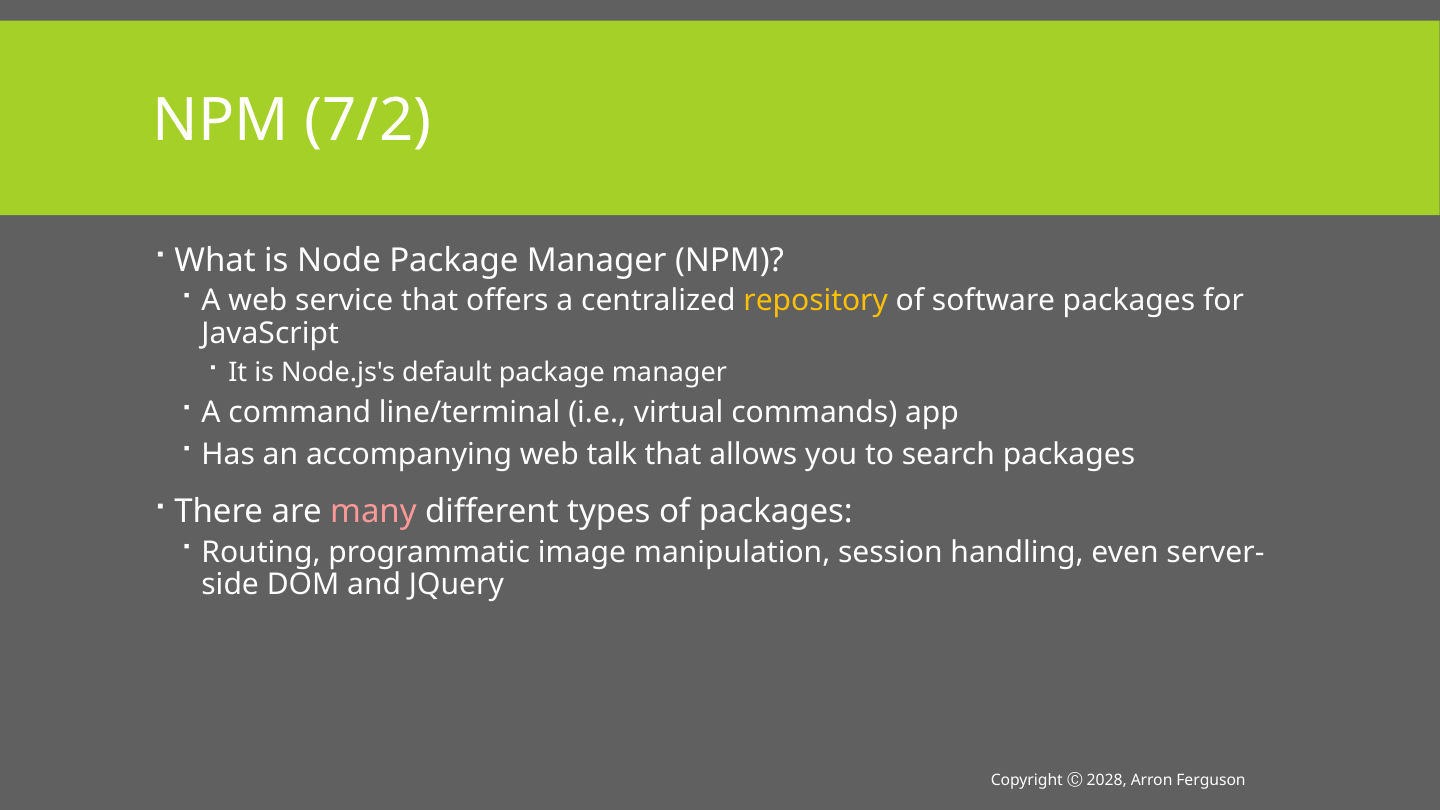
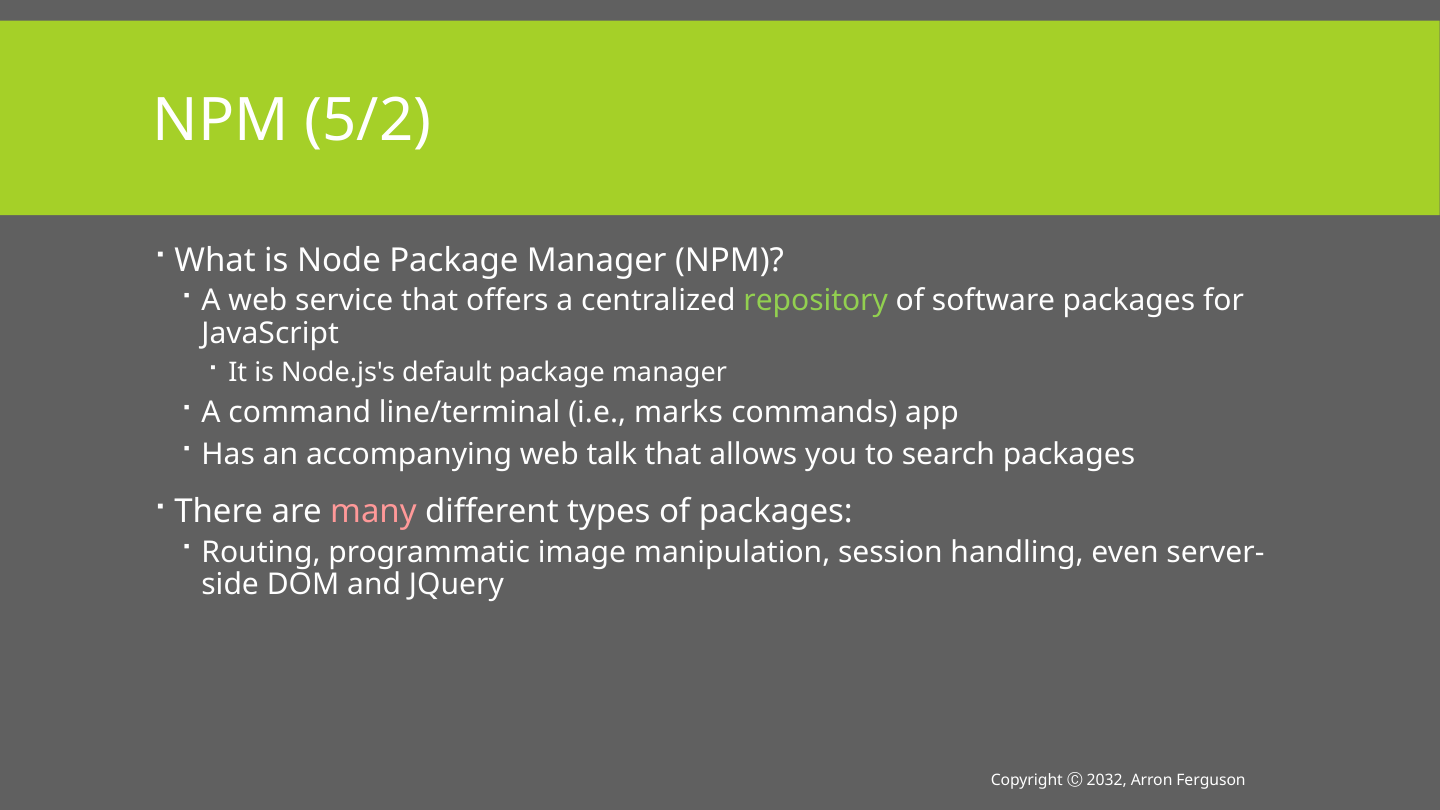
7/2: 7/2 -> 5/2
repository colour: yellow -> light green
virtual: virtual -> marks
2028: 2028 -> 2032
